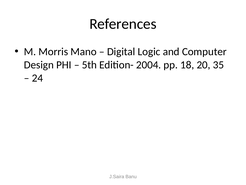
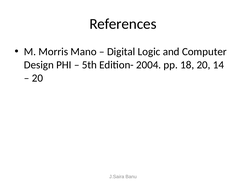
35: 35 -> 14
24 at (37, 78): 24 -> 20
